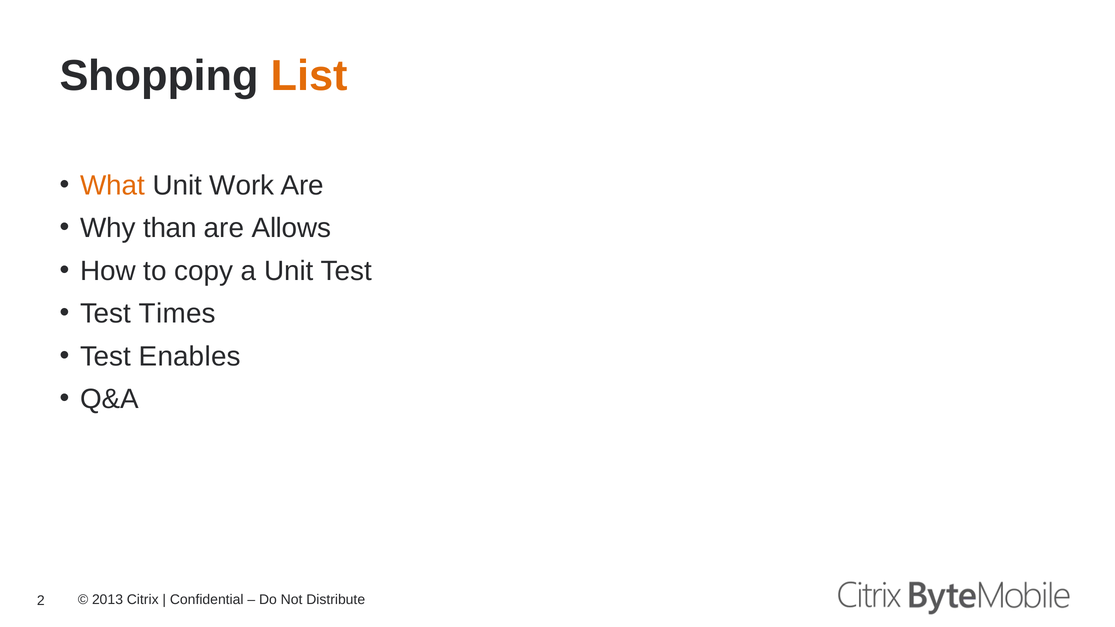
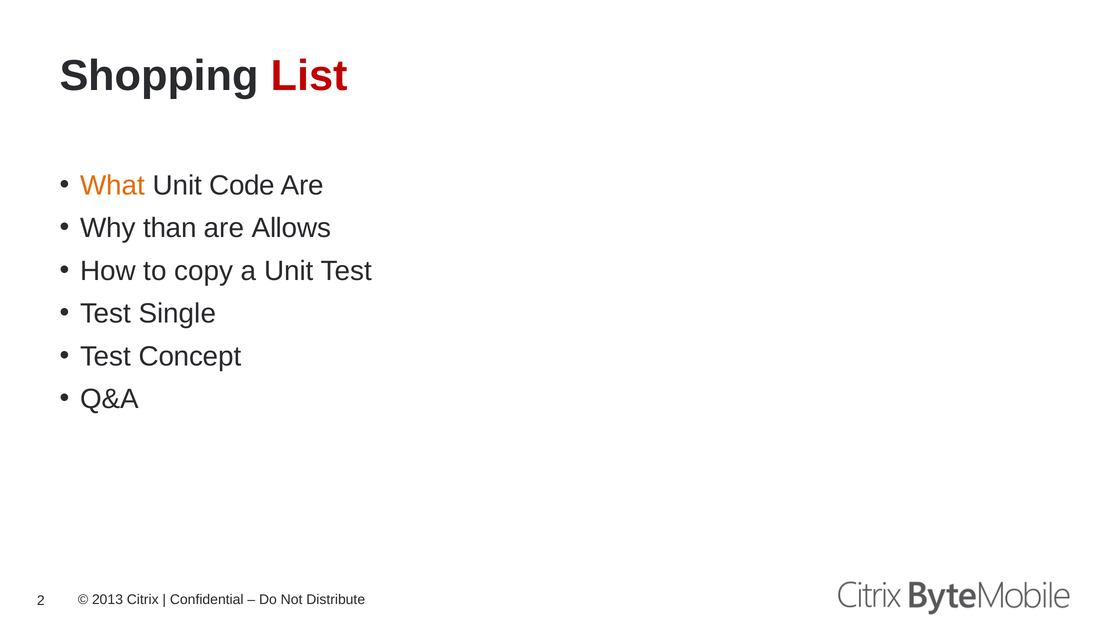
List colour: orange -> red
Work: Work -> Code
Times: Times -> Single
Enables: Enables -> Concept
